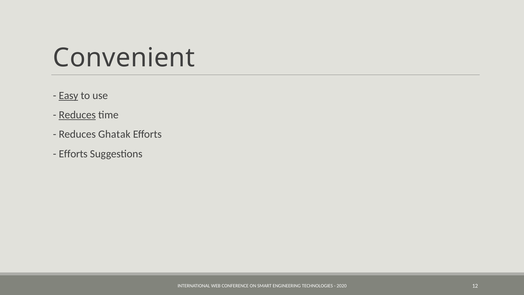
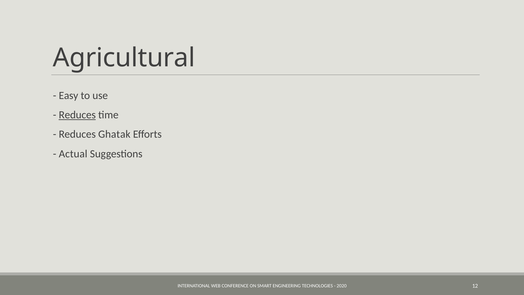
Convenient: Convenient -> Agricultural
Easy underline: present -> none
Efforts at (73, 154): Efforts -> Actual
